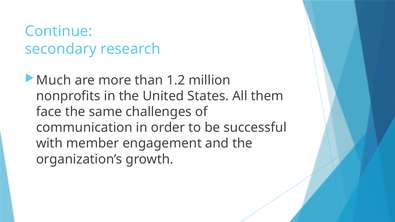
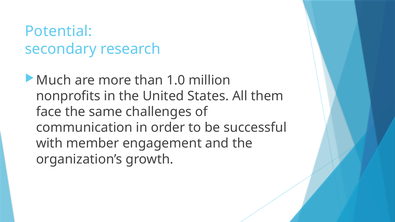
Continue: Continue -> Potential
1.2: 1.2 -> 1.0
